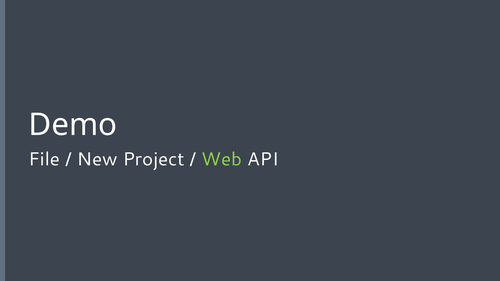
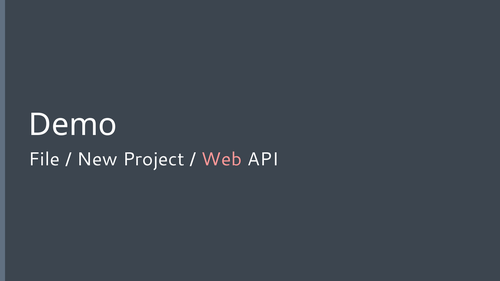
Web colour: light green -> pink
